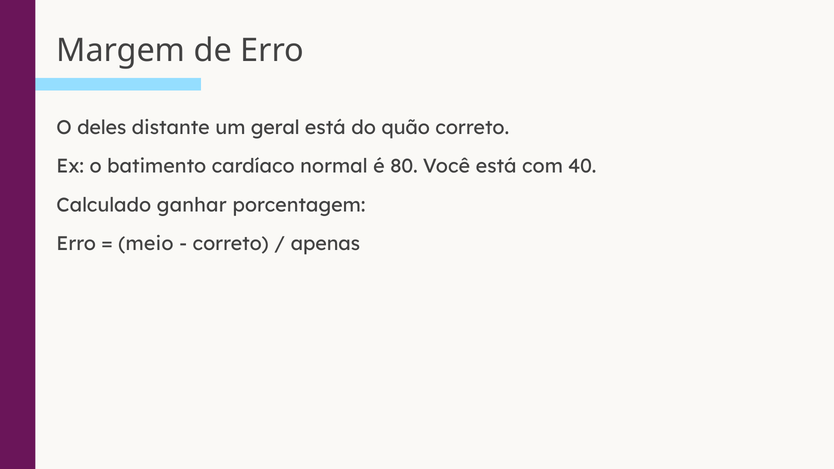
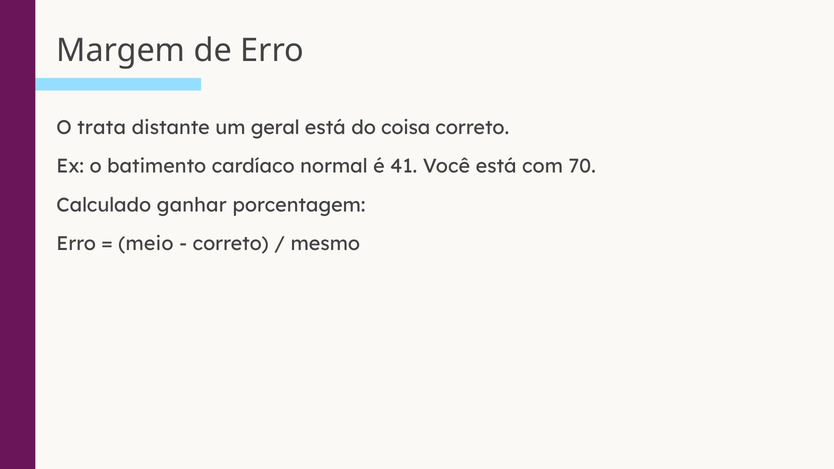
deles: deles -> trata
quão: quão -> coisa
80: 80 -> 41
40: 40 -> 70
apenas: apenas -> mesmo
